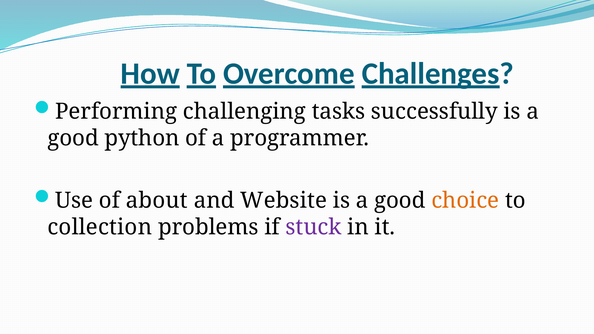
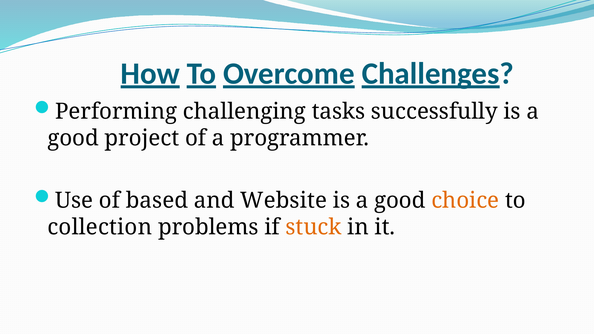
python: python -> project
about: about -> based
stuck colour: purple -> orange
